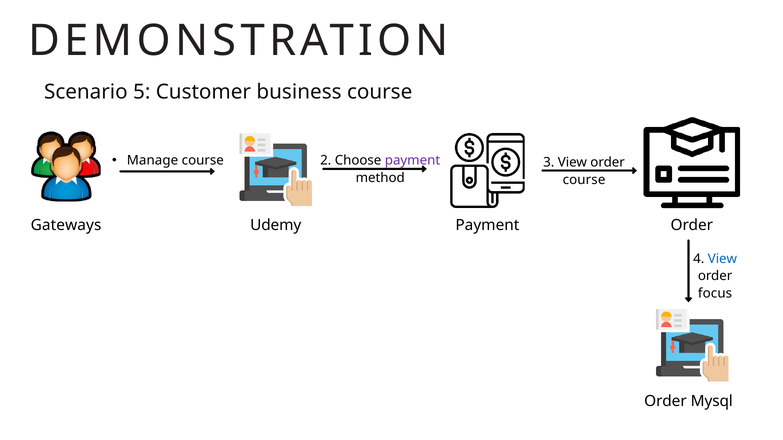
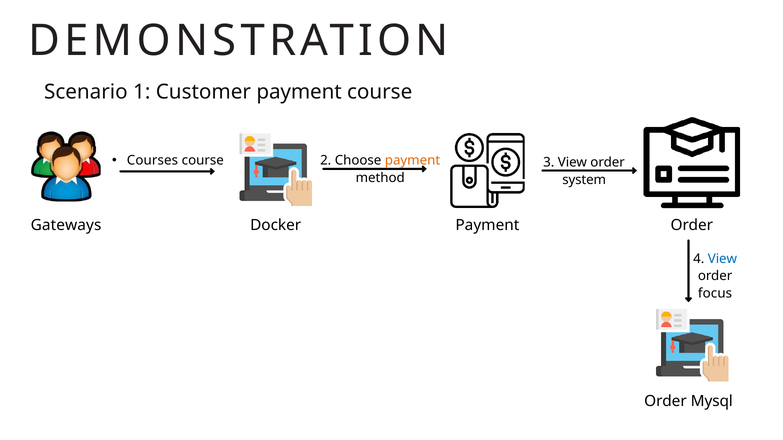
5: 5 -> 1
Customer business: business -> payment
Manage: Manage -> Courses
payment at (413, 161) colour: purple -> orange
course at (584, 180): course -> system
Udemy: Udemy -> Docker
